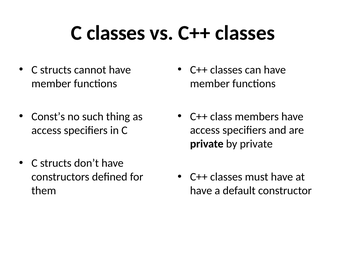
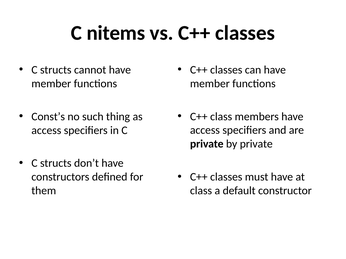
C classes: classes -> nitems
have at (201, 191): have -> class
